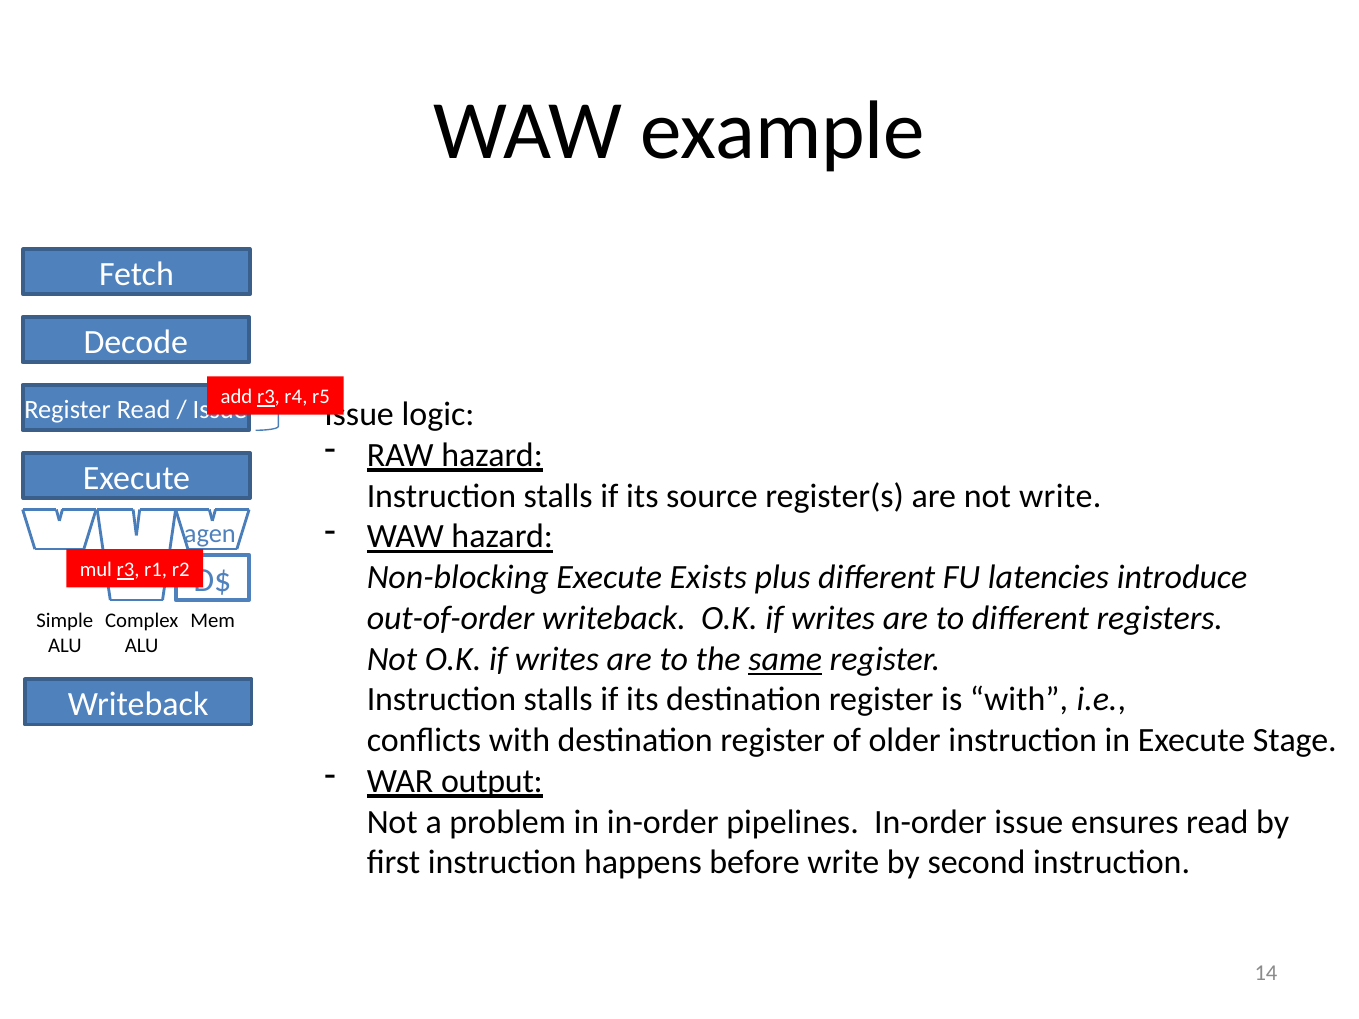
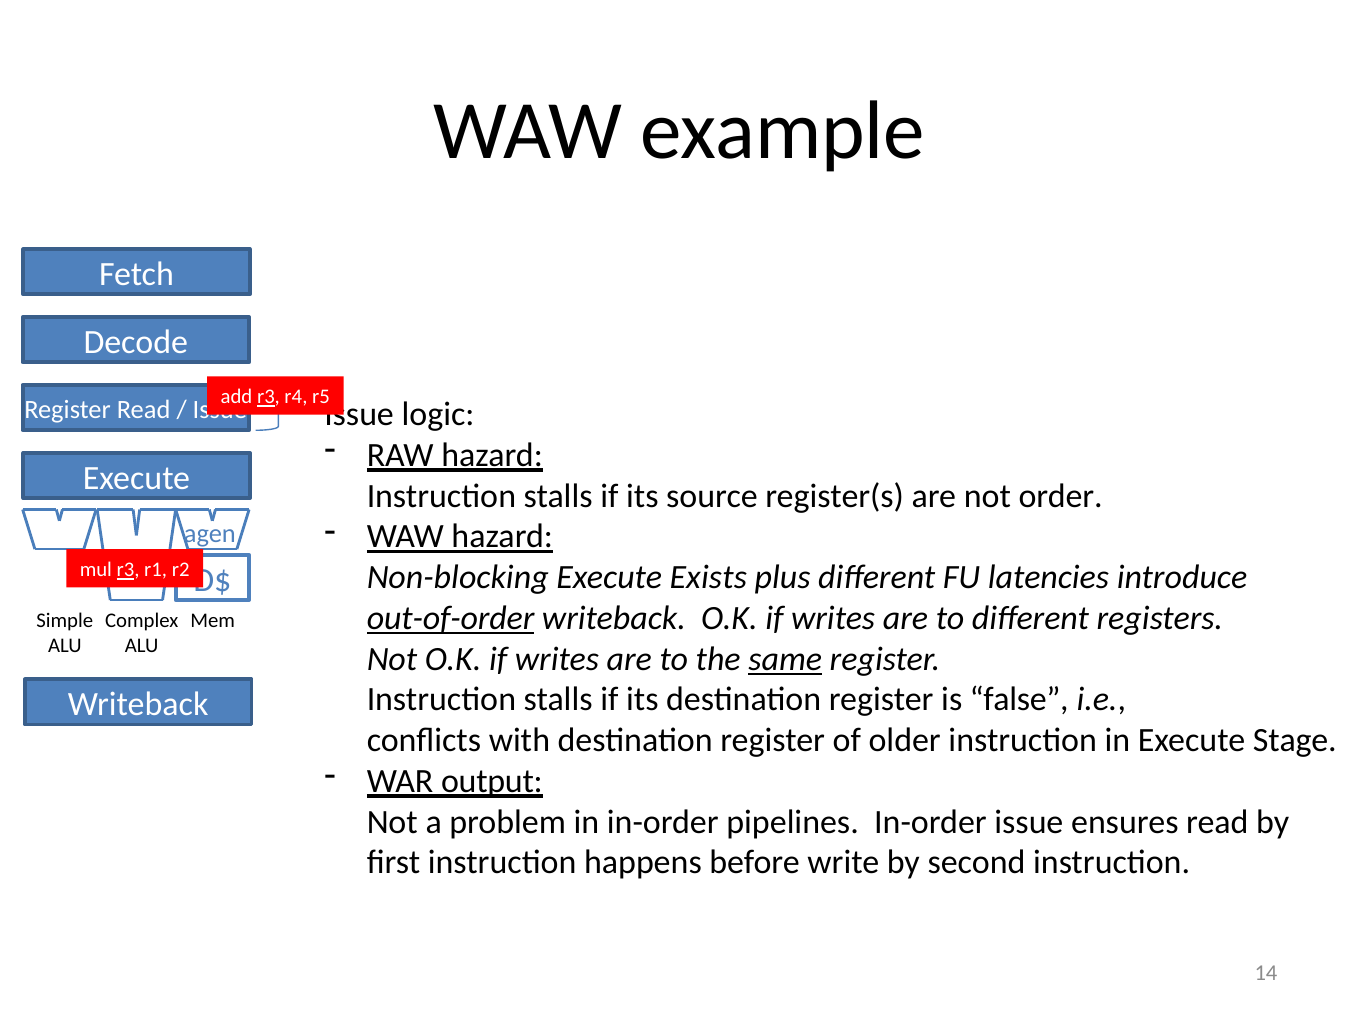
not write: write -> order
out-of-order underline: none -> present
is with: with -> false
